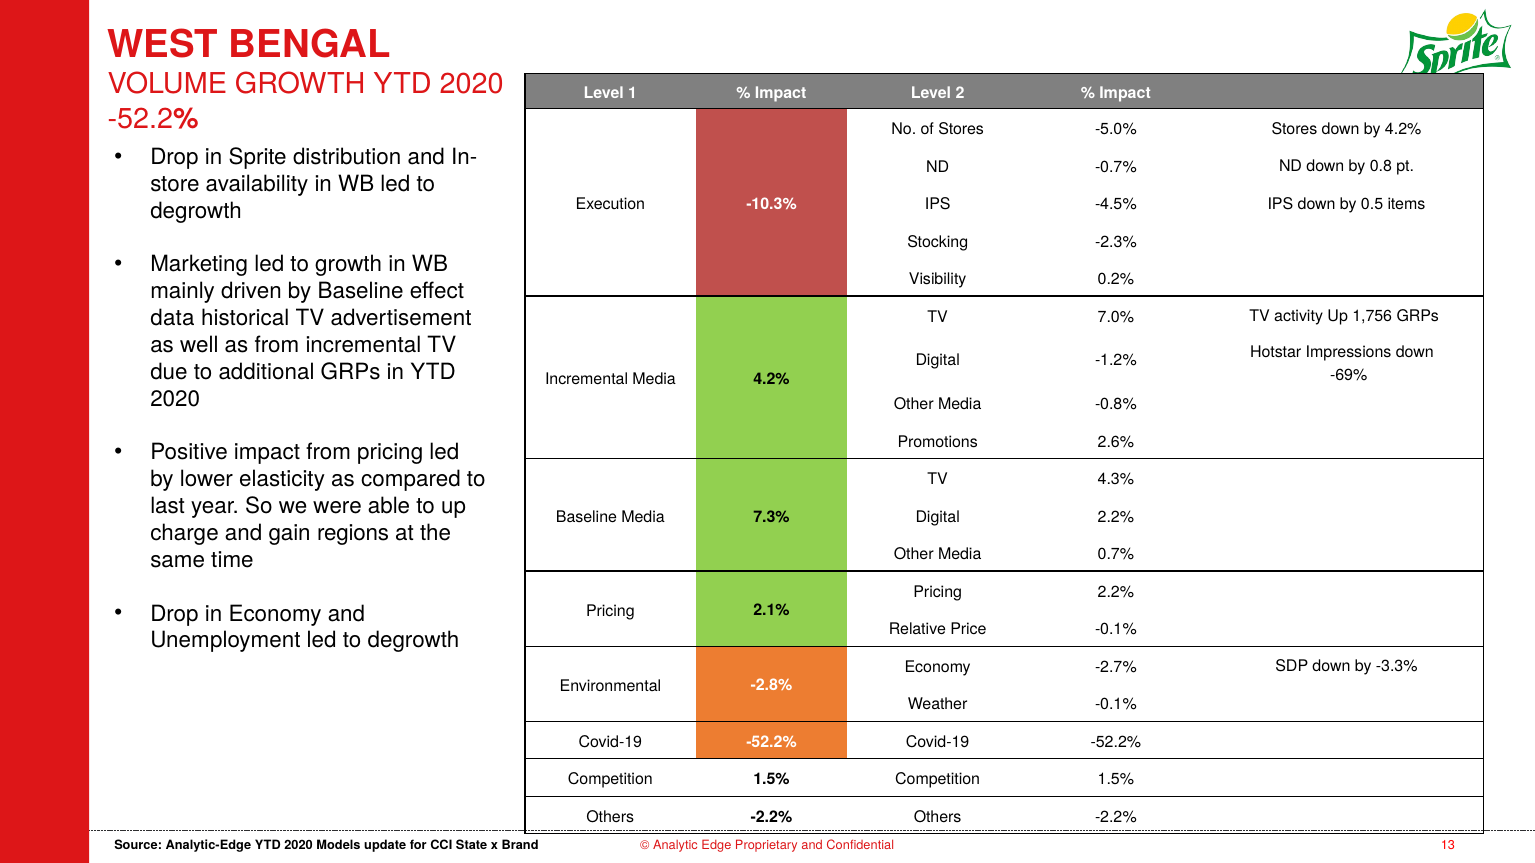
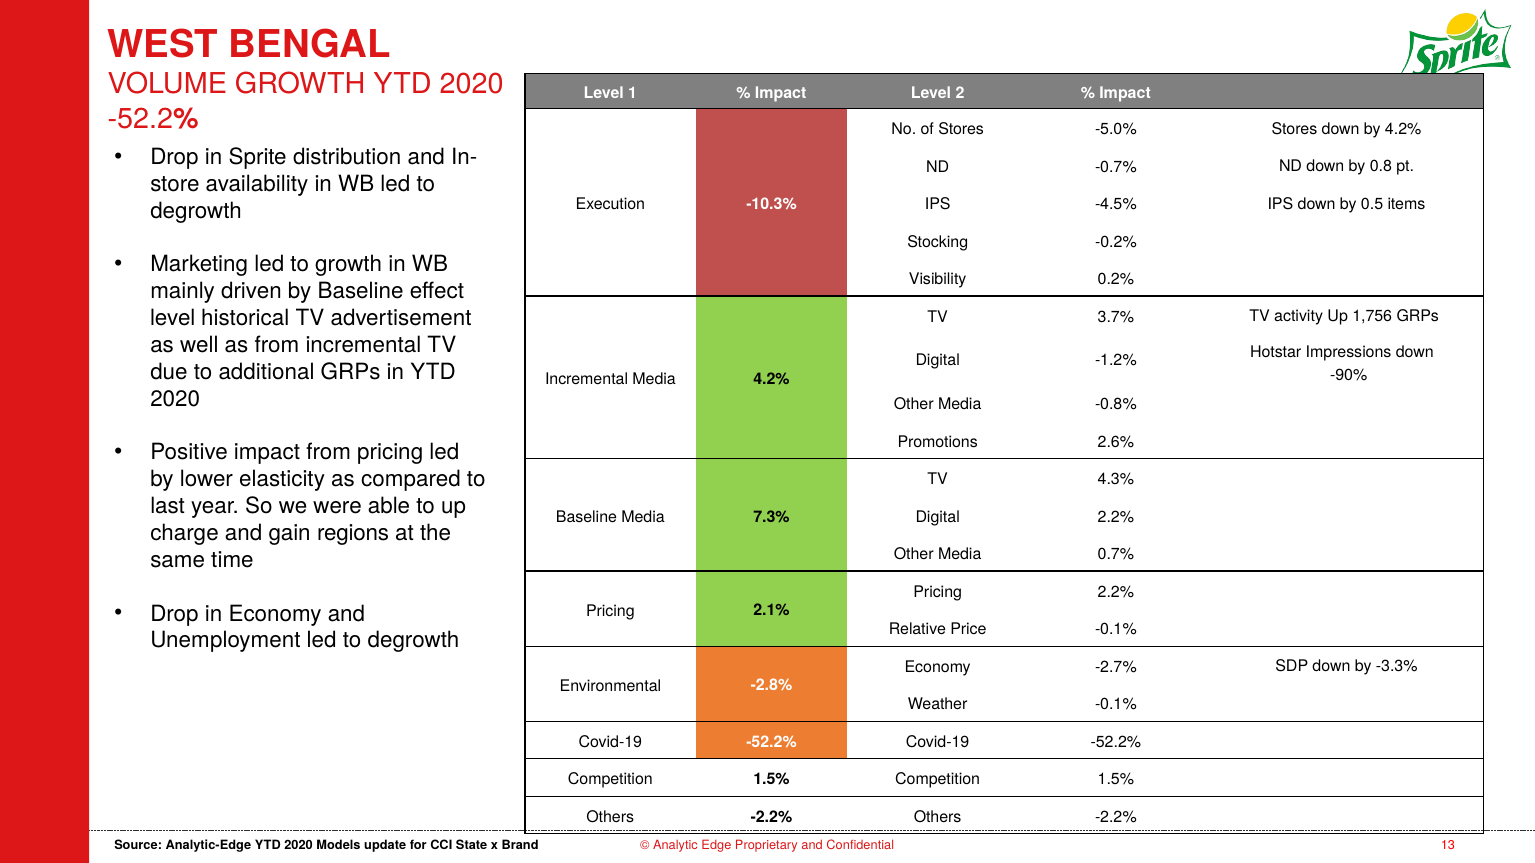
-2.3%: -2.3% -> -0.2%
data at (172, 318): data -> level
7.0%: 7.0% -> 3.7%
-69%: -69% -> -90%
